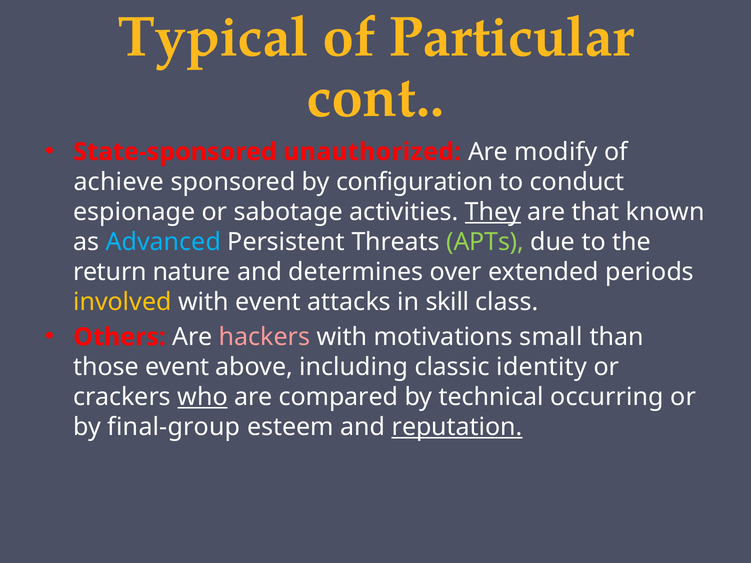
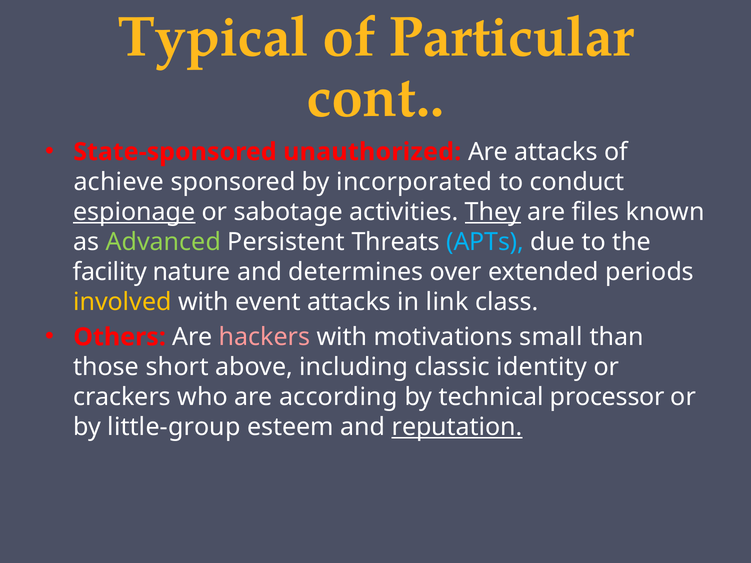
Are modify: modify -> attacks
configuration: configuration -> incorporated
espionage underline: none -> present
that: that -> files
Advanced colour: light blue -> light green
APTs colour: light green -> light blue
return: return -> facility
skill: skill -> link
those event: event -> short
who underline: present -> none
compared: compared -> according
occurring: occurring -> processor
final-group: final-group -> little-group
